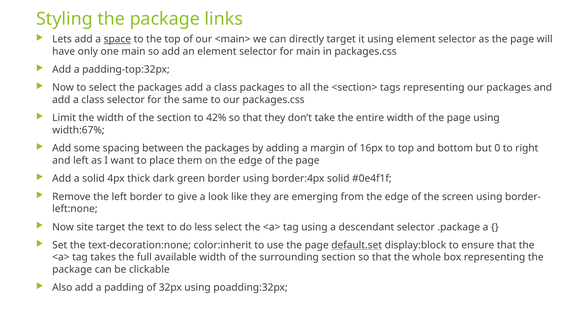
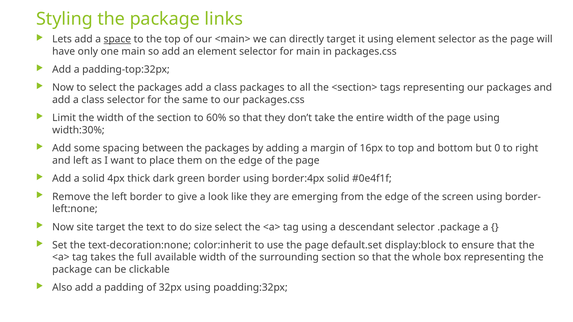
42%: 42% -> 60%
width:67%: width:67% -> width:30%
less: less -> size
default.set underline: present -> none
